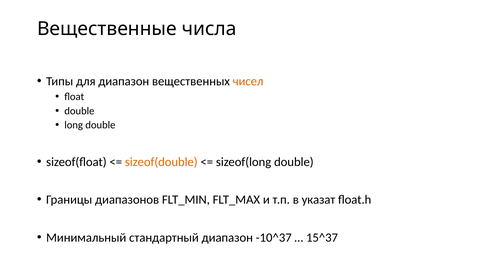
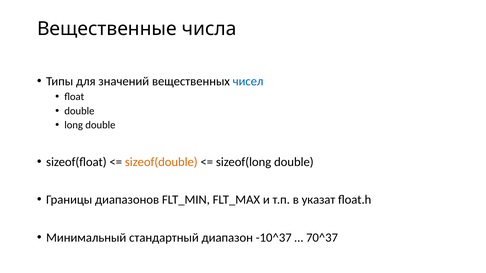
для диапазон: диапазон -> значений
чисел colour: orange -> blue
15^37: 15^37 -> 70^37
